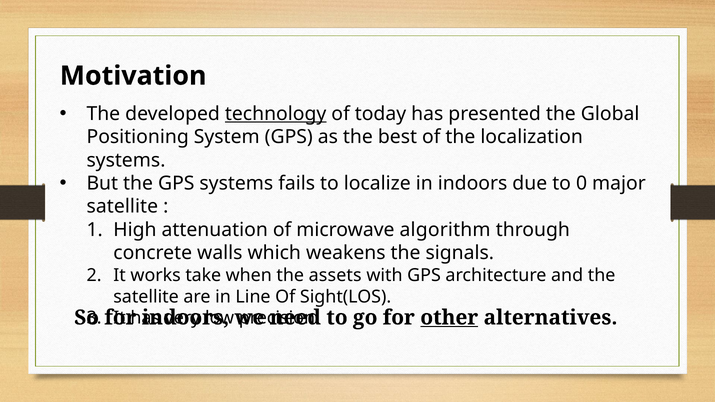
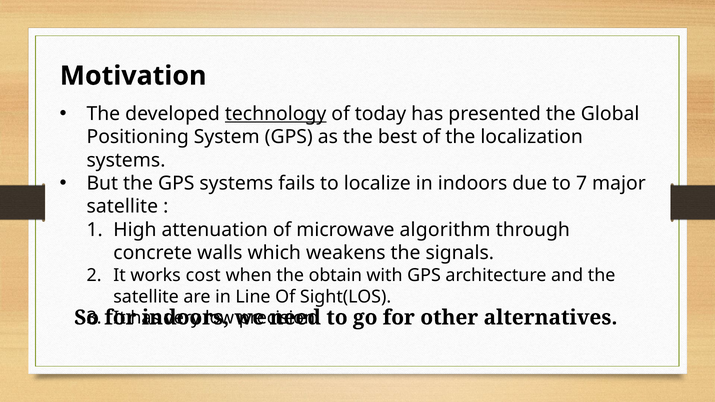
0: 0 -> 7
take: take -> cost
assets: assets -> obtain
other underline: present -> none
